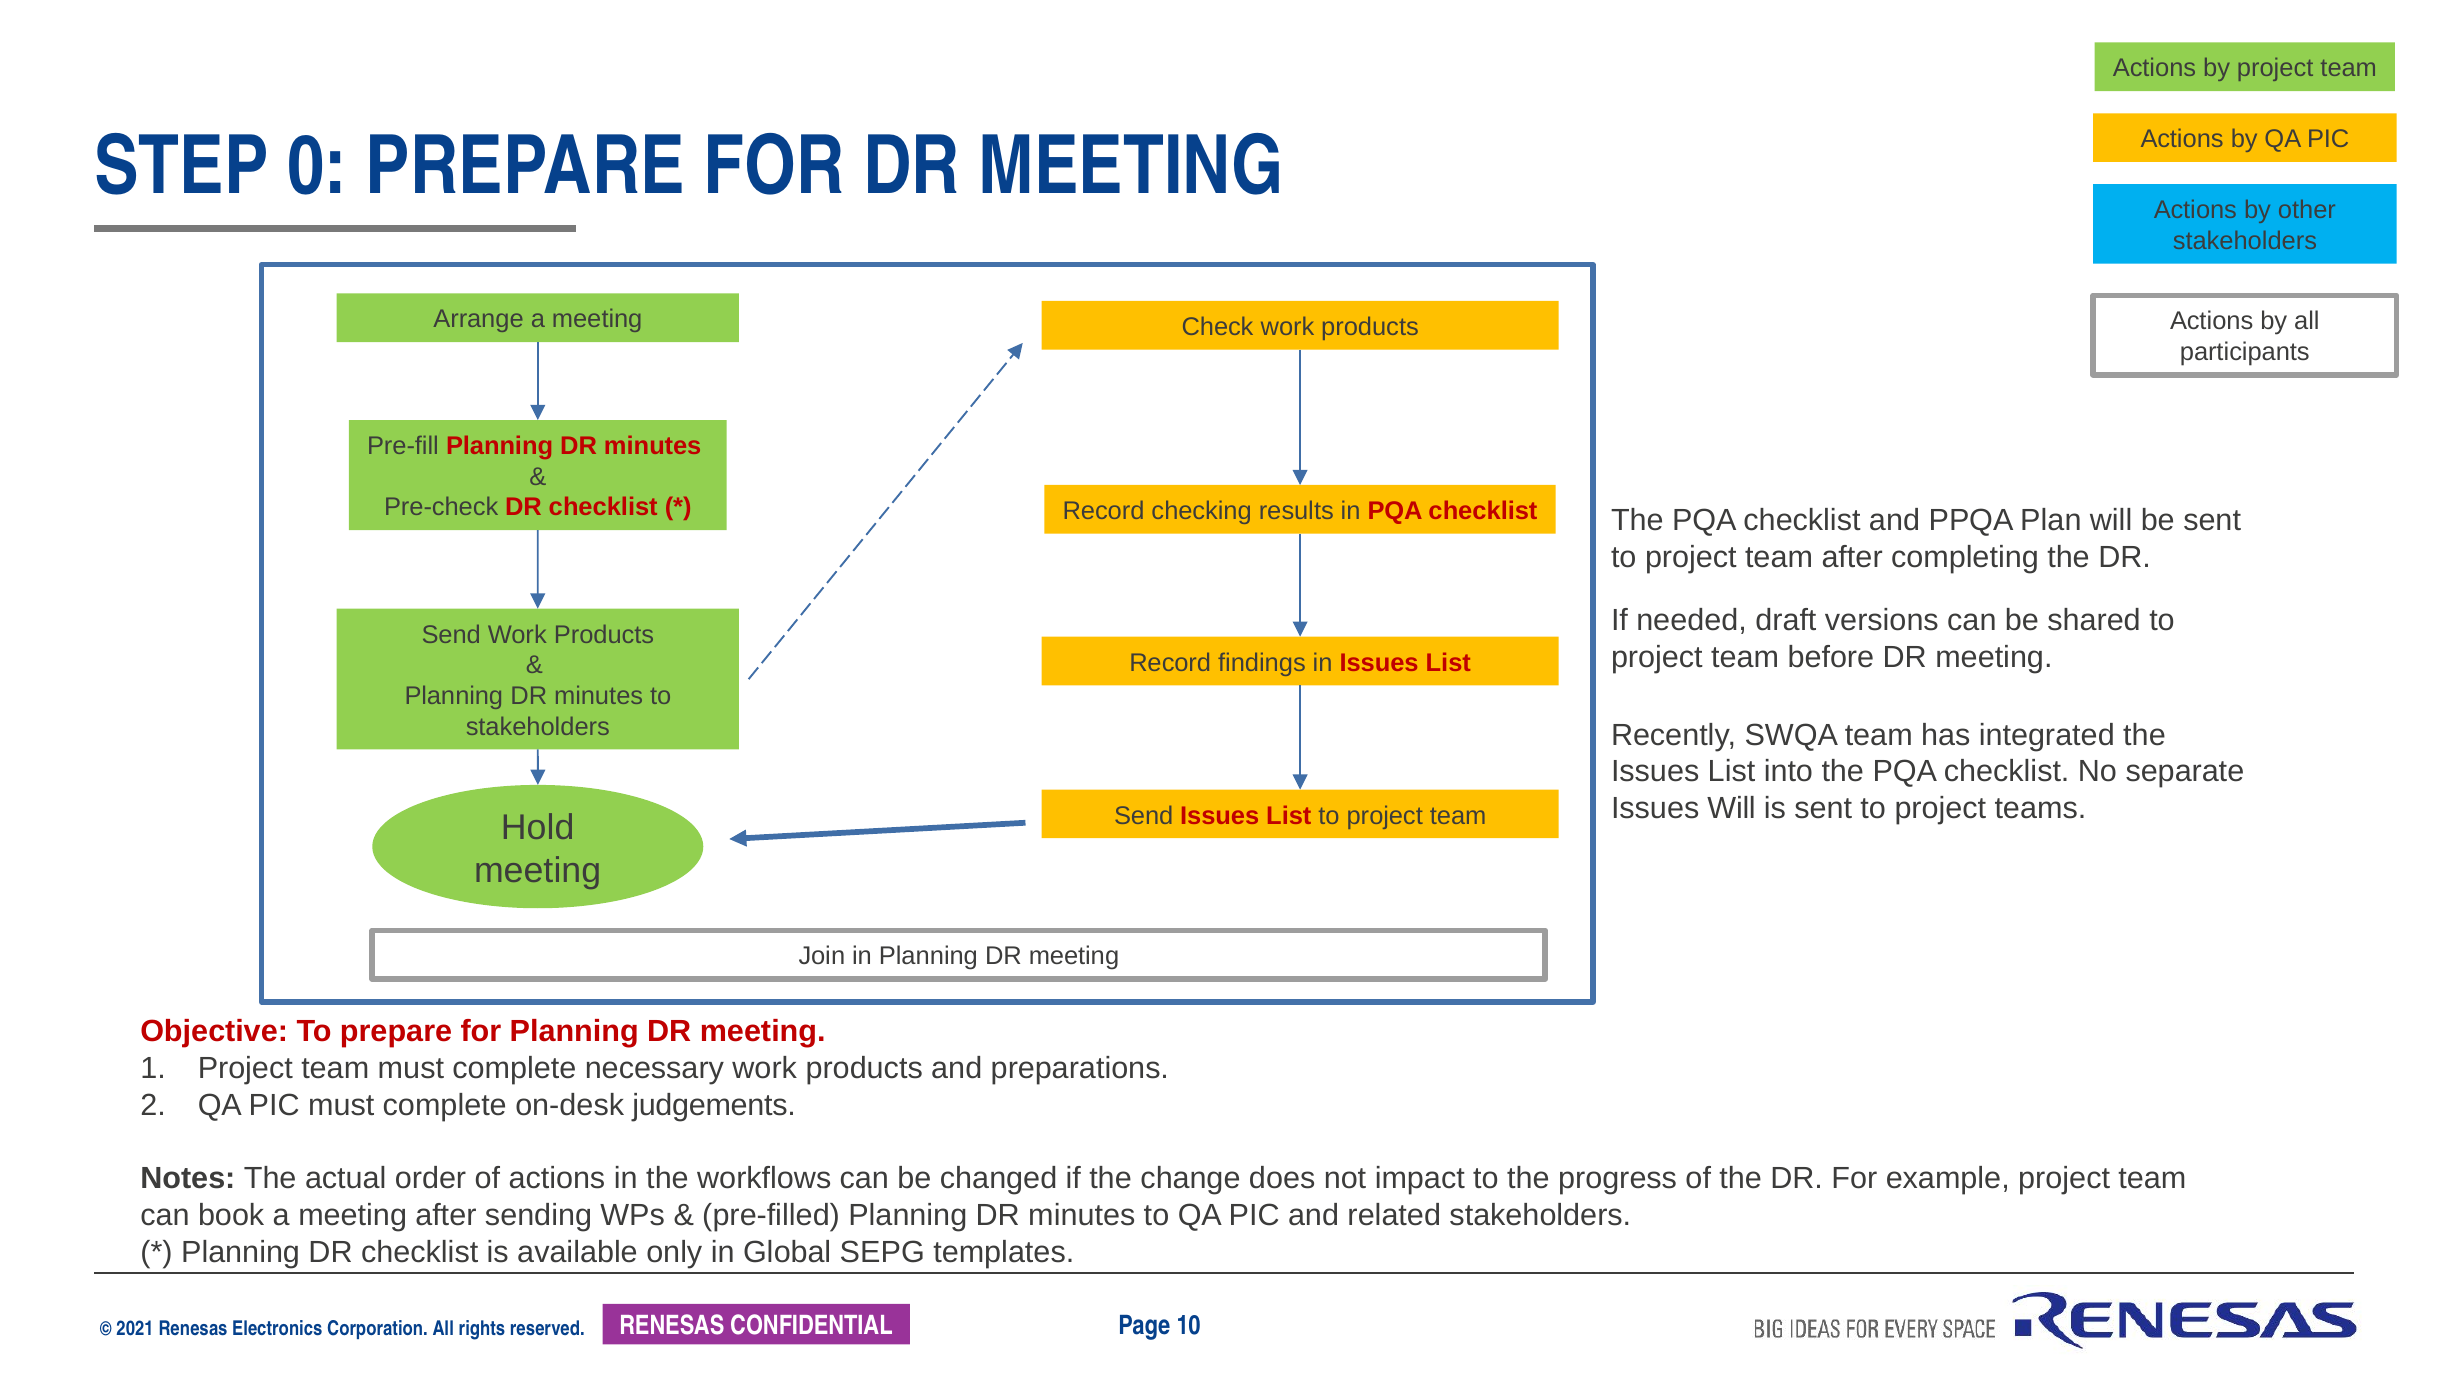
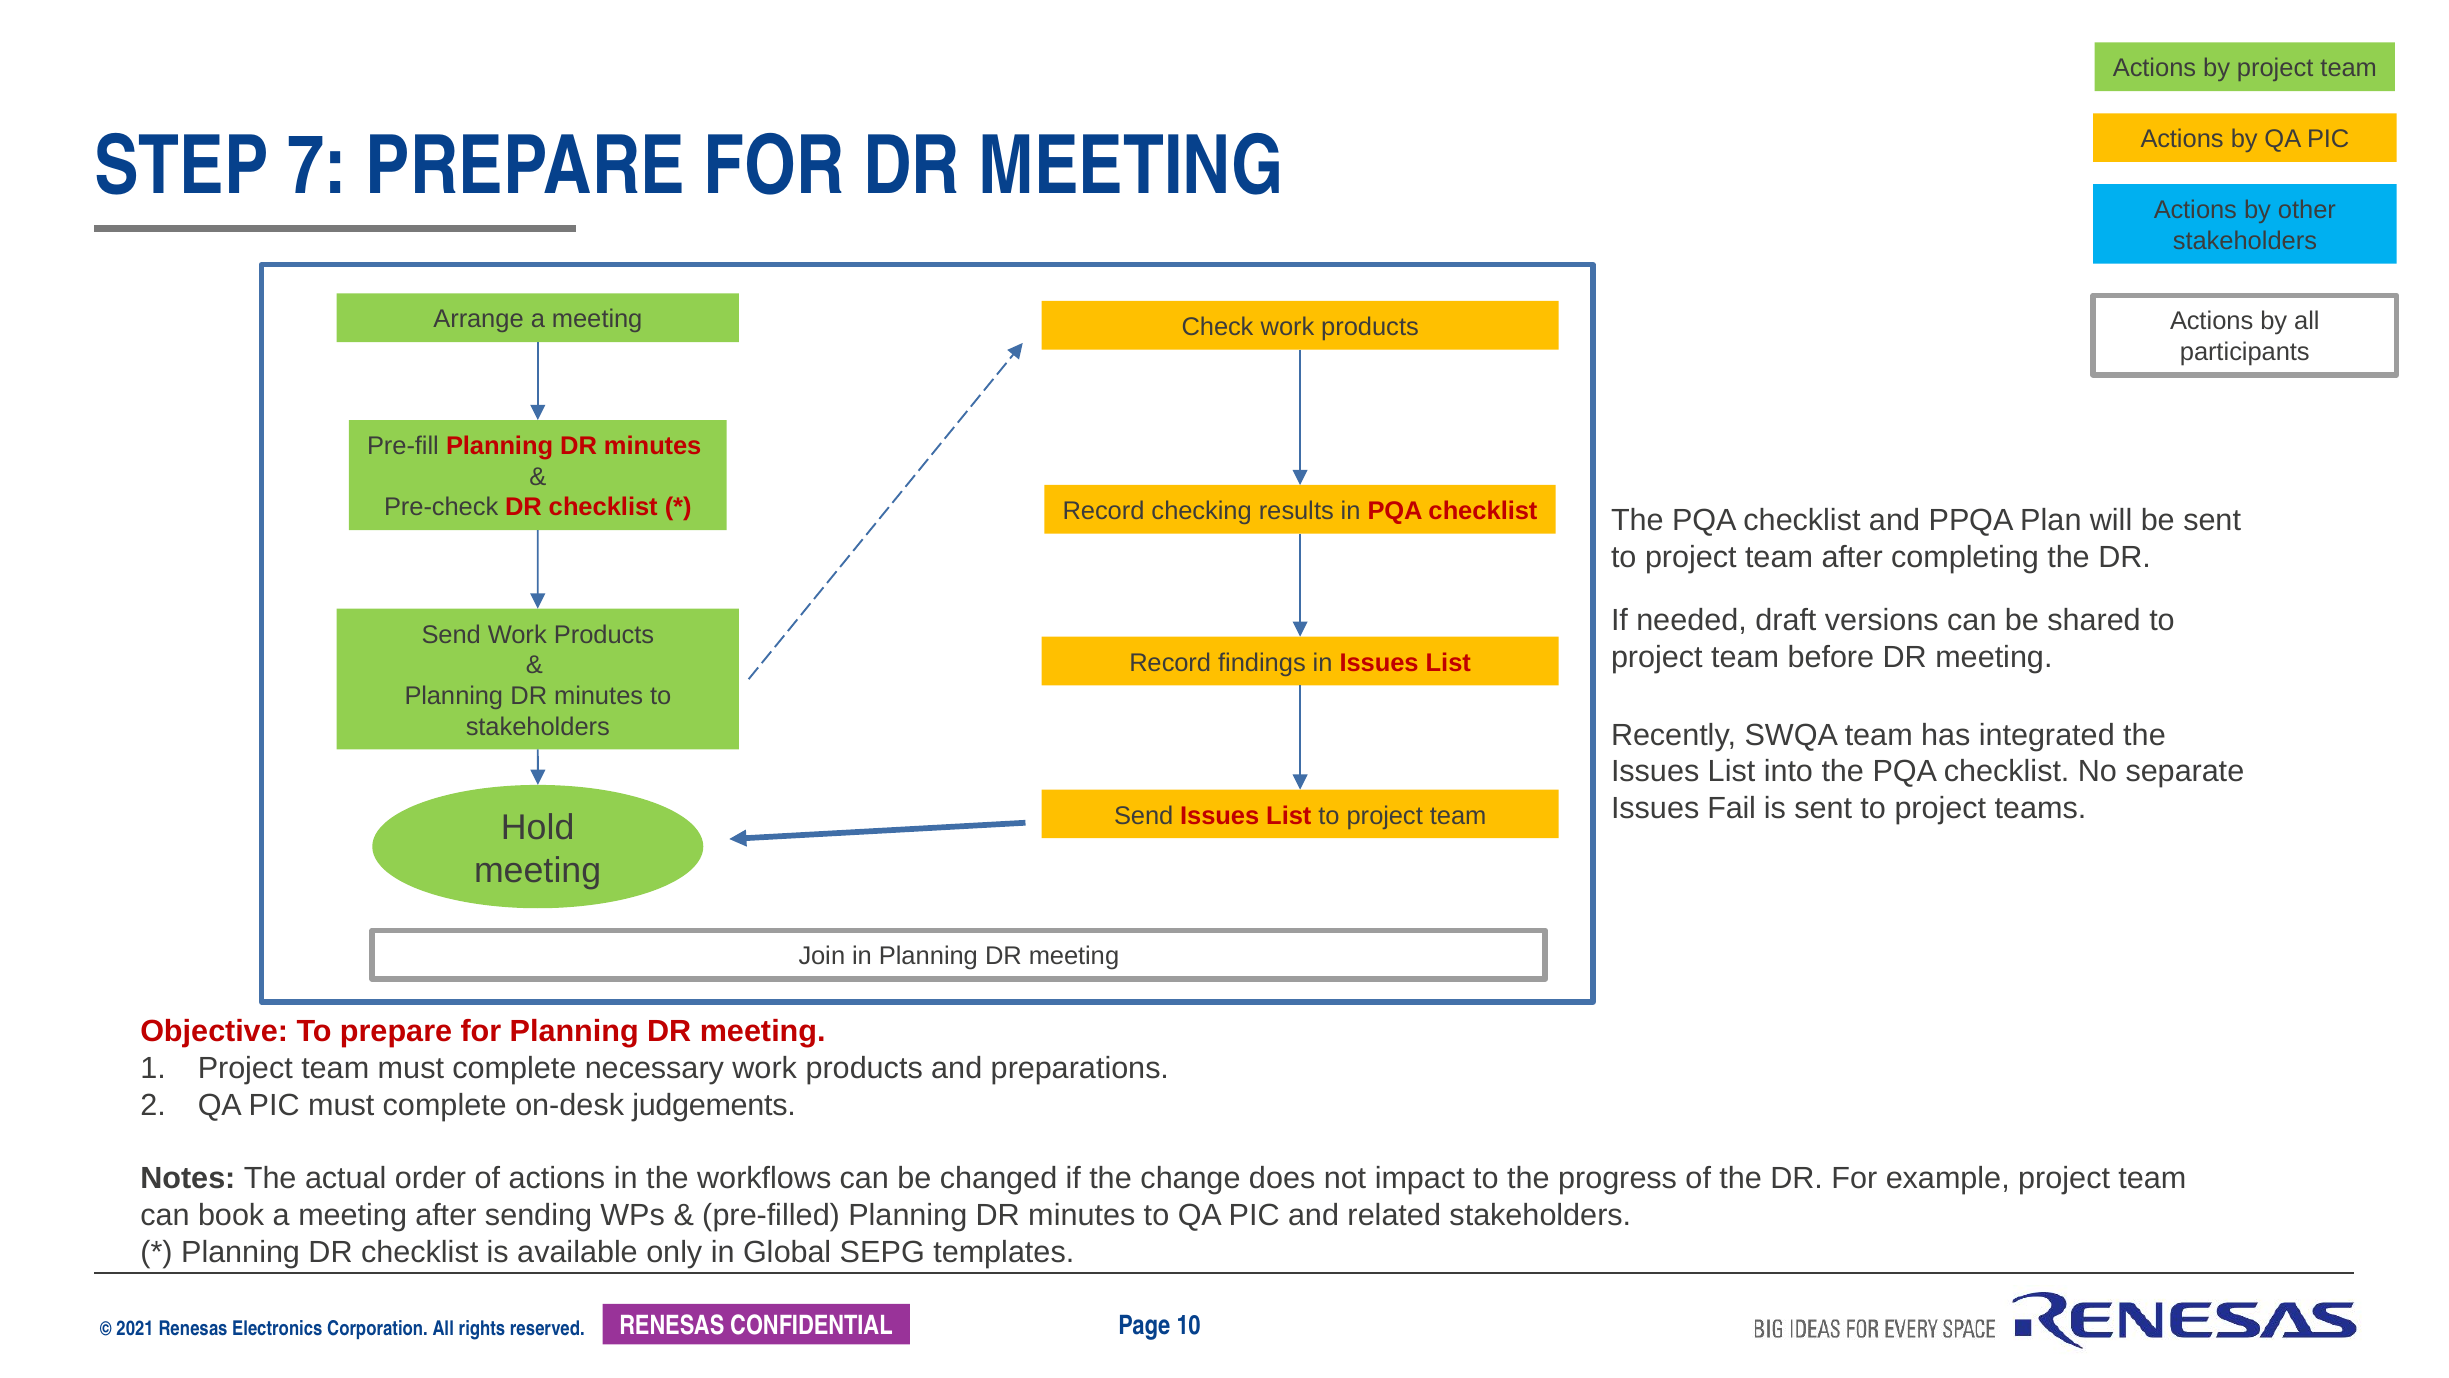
0: 0 -> 7
Issues Will: Will -> Fail
